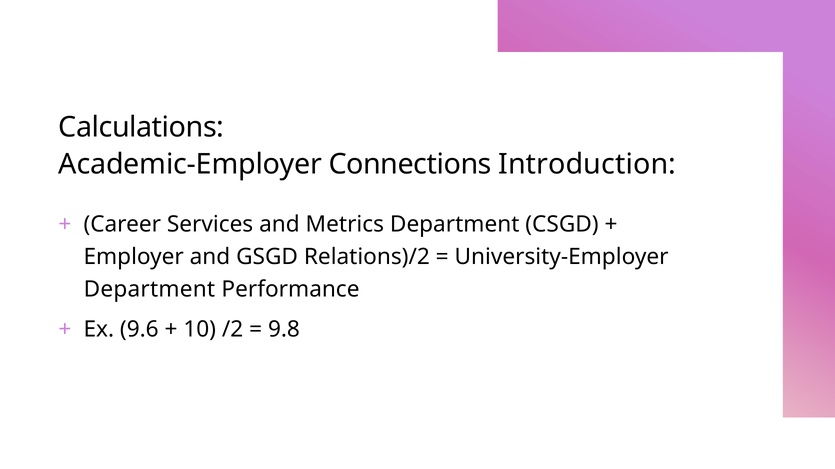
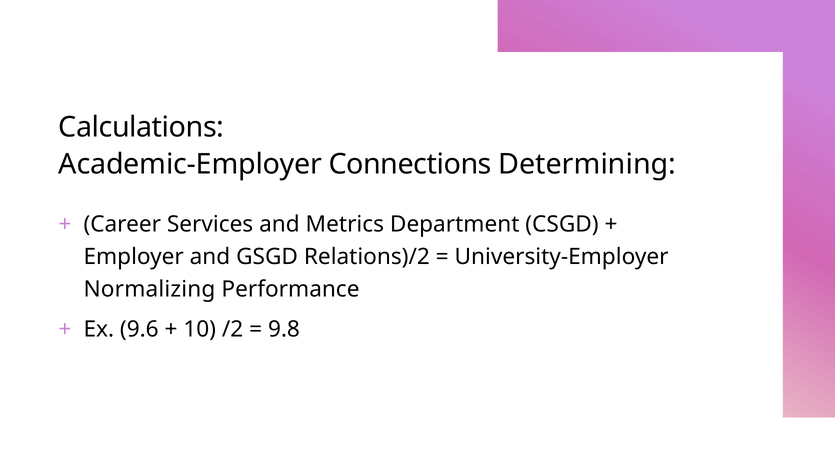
Introduction: Introduction -> Determining
Department at (149, 290): Department -> Normalizing
